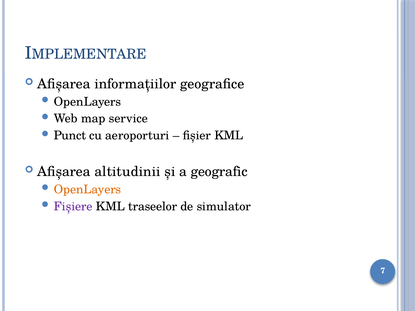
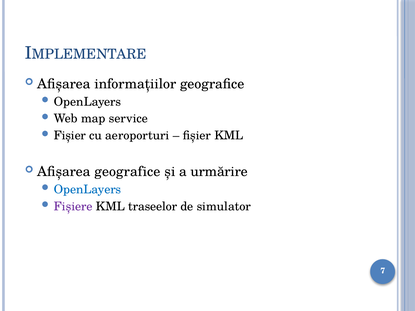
Punct at (70, 136): Punct -> Fişier
Afişarea altitudinii: altitudinii -> geografice
geografic: geografic -> urmărire
OpenLayers at (88, 190) colour: orange -> blue
